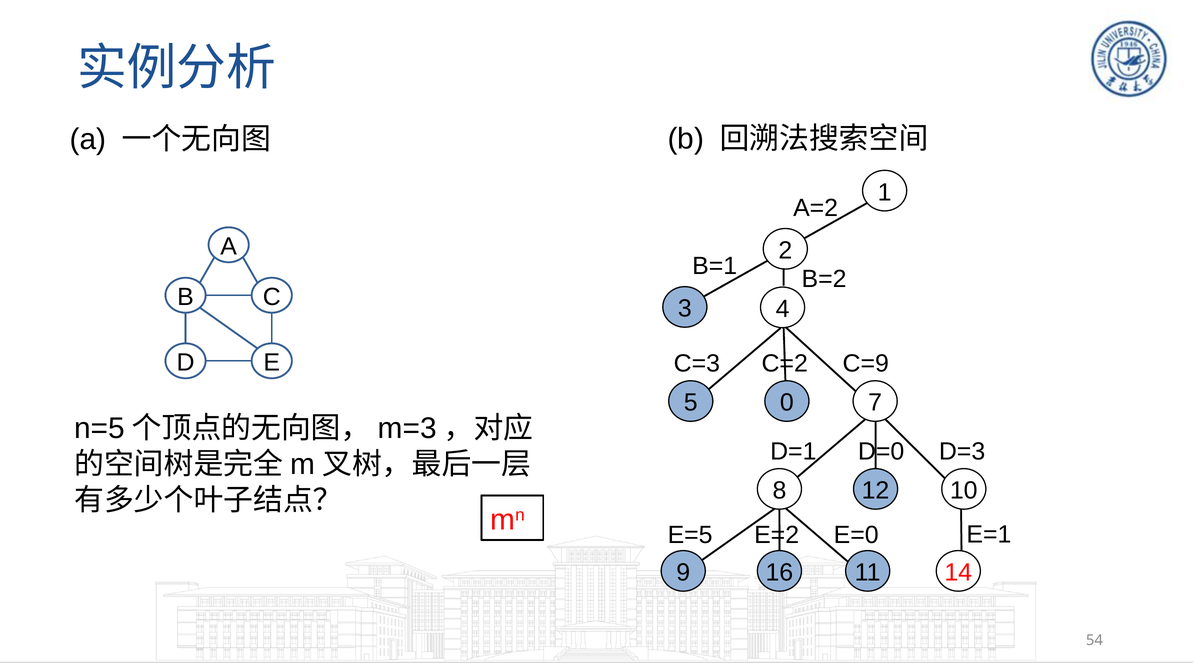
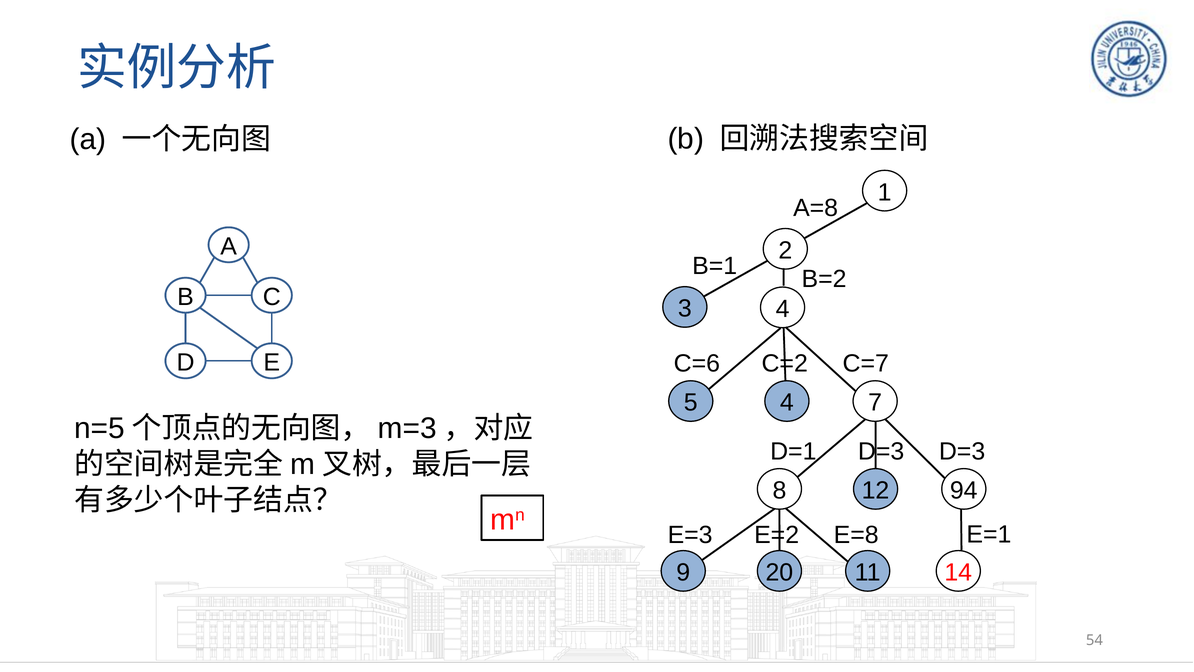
A=2: A=2 -> A=8
C=3: C=3 -> C=6
C=9: C=9 -> C=7
5 0: 0 -> 4
D=1 D=0: D=0 -> D=3
10: 10 -> 94
E=5: E=5 -> E=3
E=0: E=0 -> E=8
16: 16 -> 20
